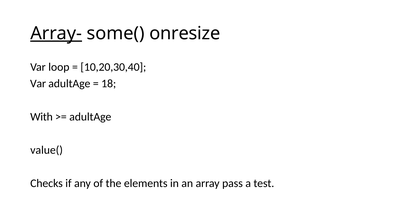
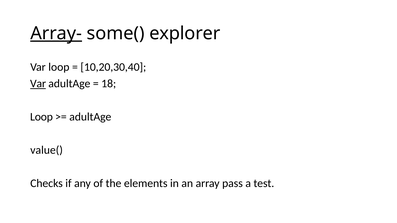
onresize: onresize -> explorer
Var at (38, 84) underline: none -> present
With at (41, 117): With -> Loop
